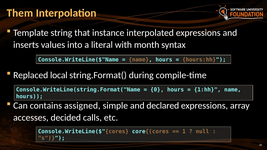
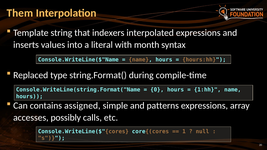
instance: instance -> indexers
local: local -> type
declared: declared -> patterns
decided: decided -> possibly
